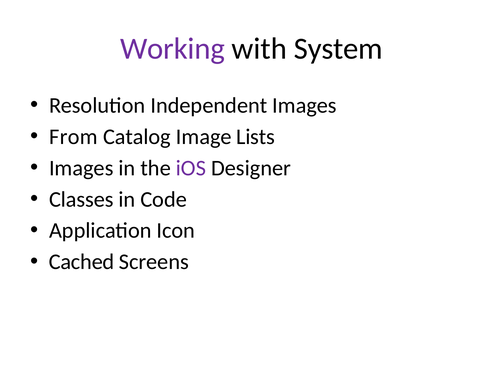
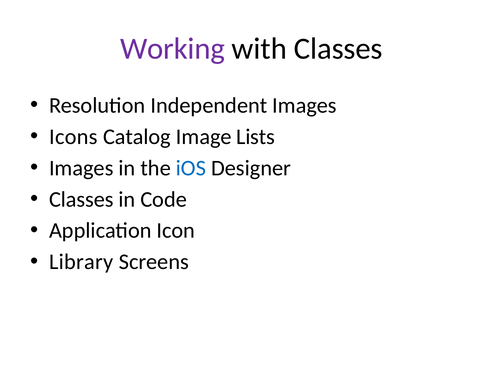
with System: System -> Classes
From: From -> Icons
iOS colour: purple -> blue
Cached: Cached -> Library
